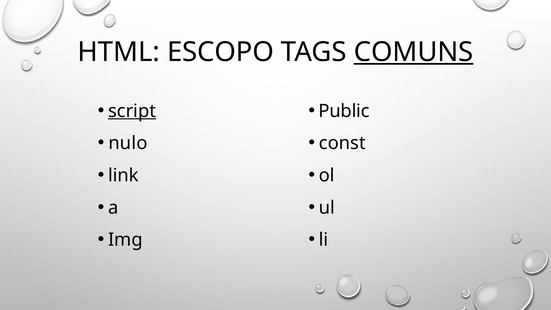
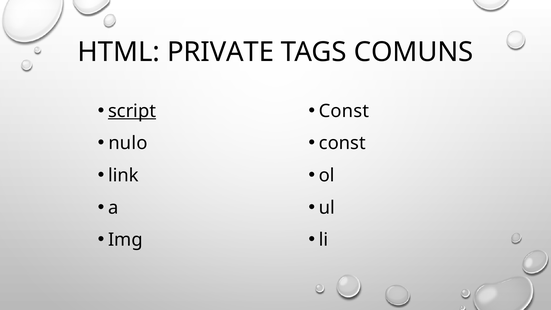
ESCOPO: ESCOPO -> PRIVATE
COMUNS underline: present -> none
Public at (344, 111): Public -> Const
